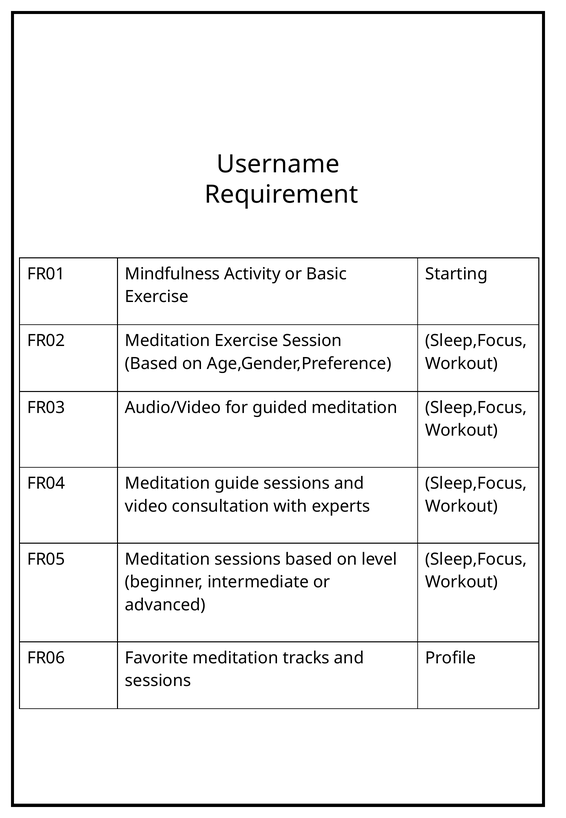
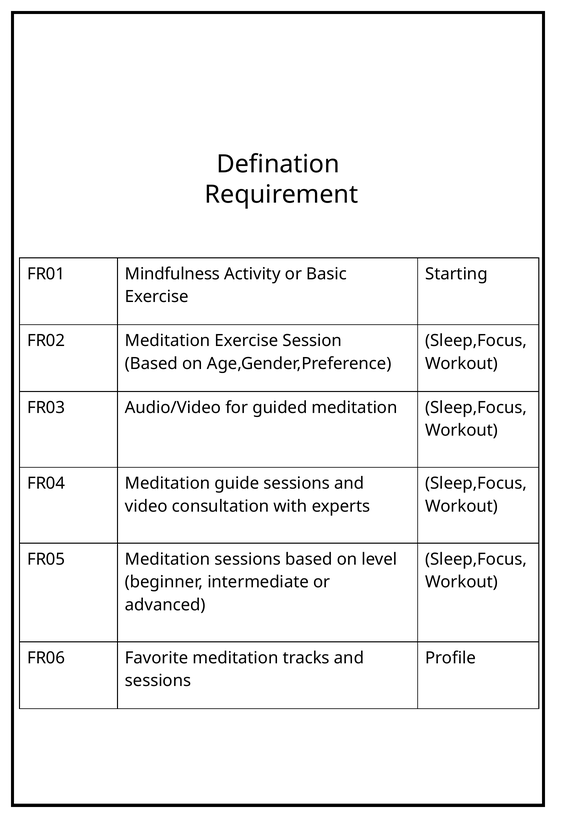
Username: Username -> Defination
